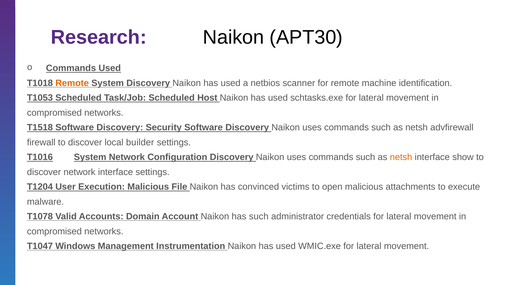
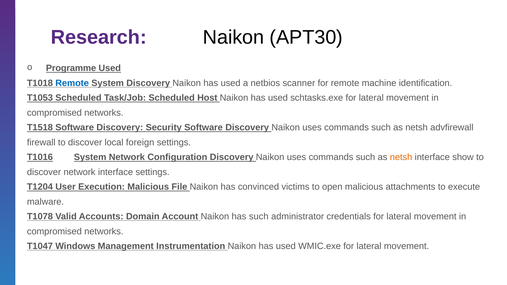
Commands at (71, 68): Commands -> Programme
Remote at (72, 83) colour: orange -> blue
builder: builder -> foreign
